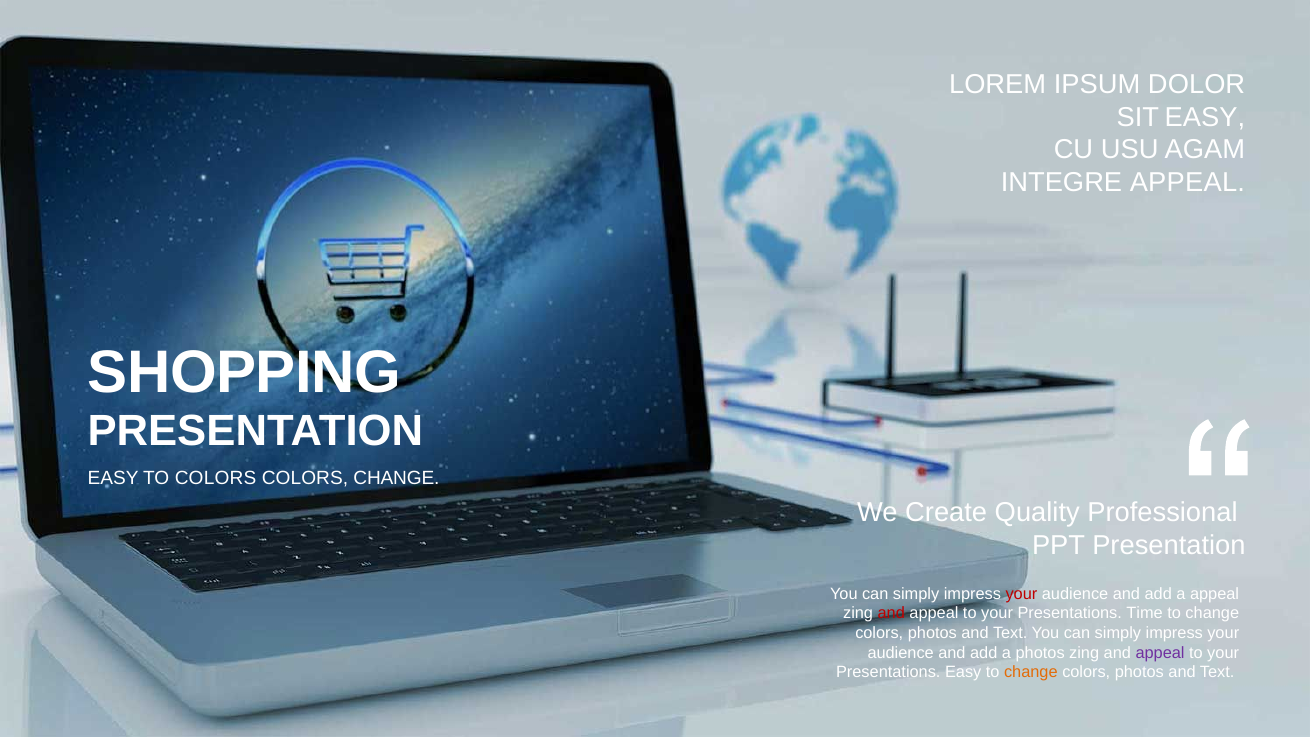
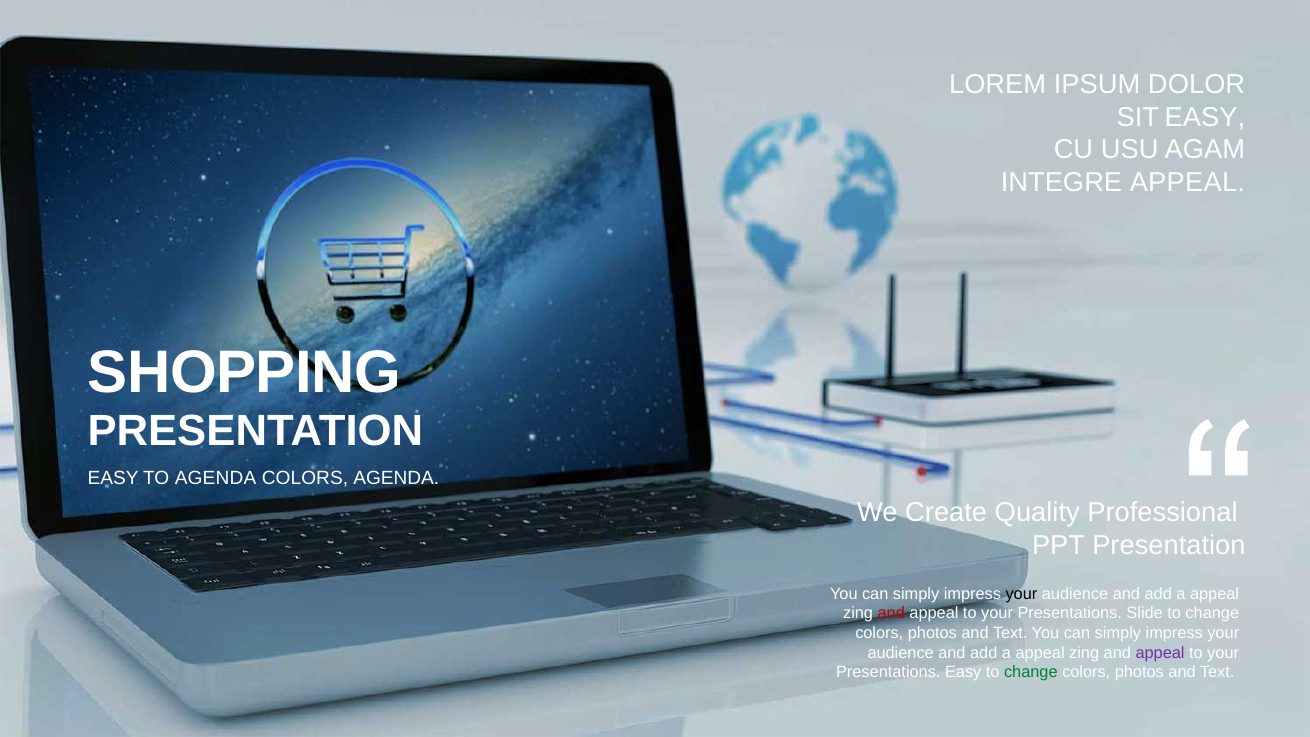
TO COLORS: COLORS -> AGENDA
COLORS CHANGE: CHANGE -> AGENDA
your at (1021, 594) colour: red -> black
Time: Time -> Slide
photos at (1040, 653): photos -> appeal
change at (1031, 672) colour: orange -> green
